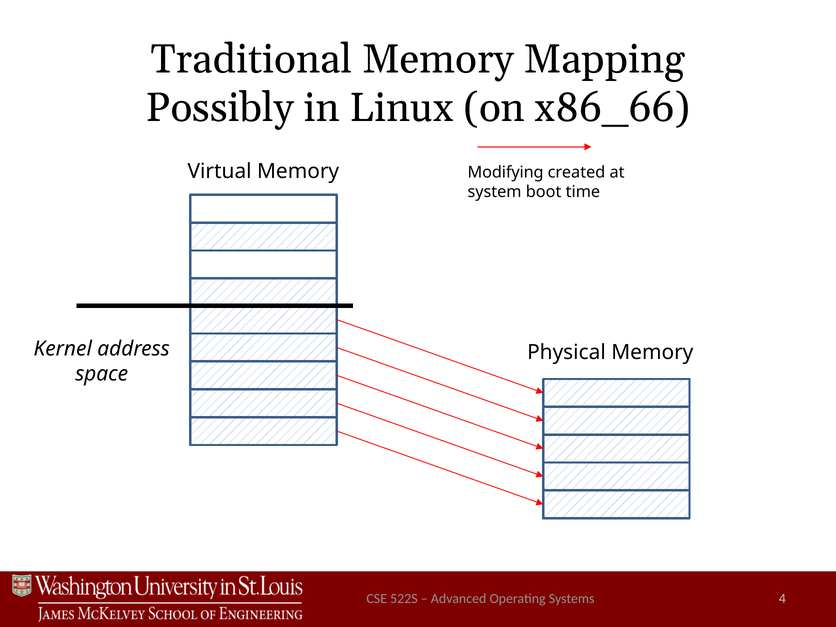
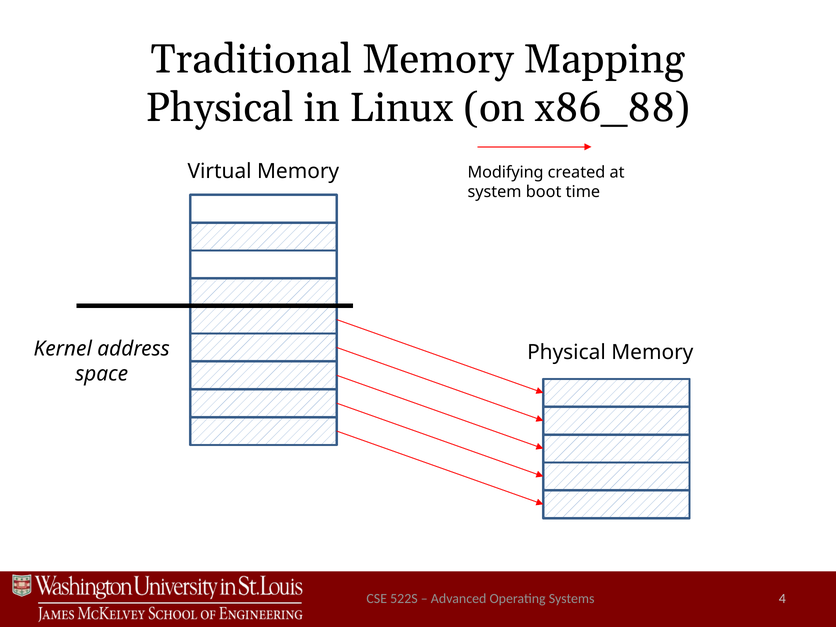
Possibly at (220, 108): Possibly -> Physical
x86_66: x86_66 -> x86_88
